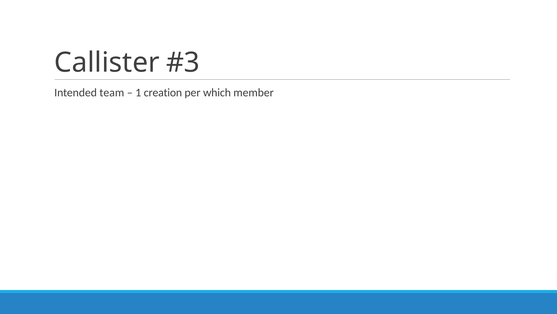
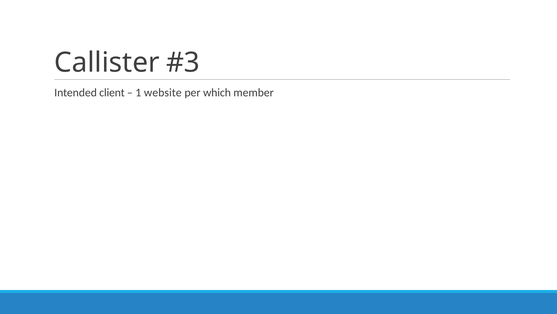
team: team -> client
creation: creation -> website
